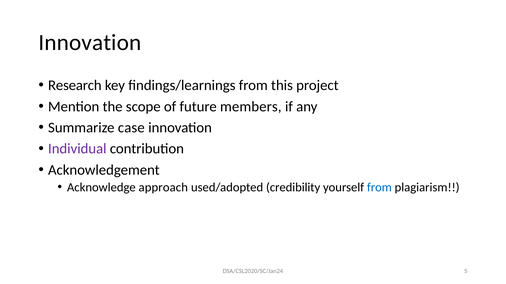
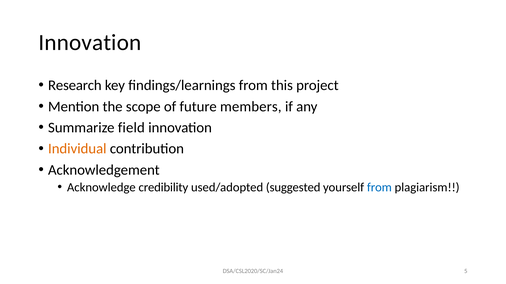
case: case -> field
Individual colour: purple -> orange
approach: approach -> credibility
credibility: credibility -> suggested
